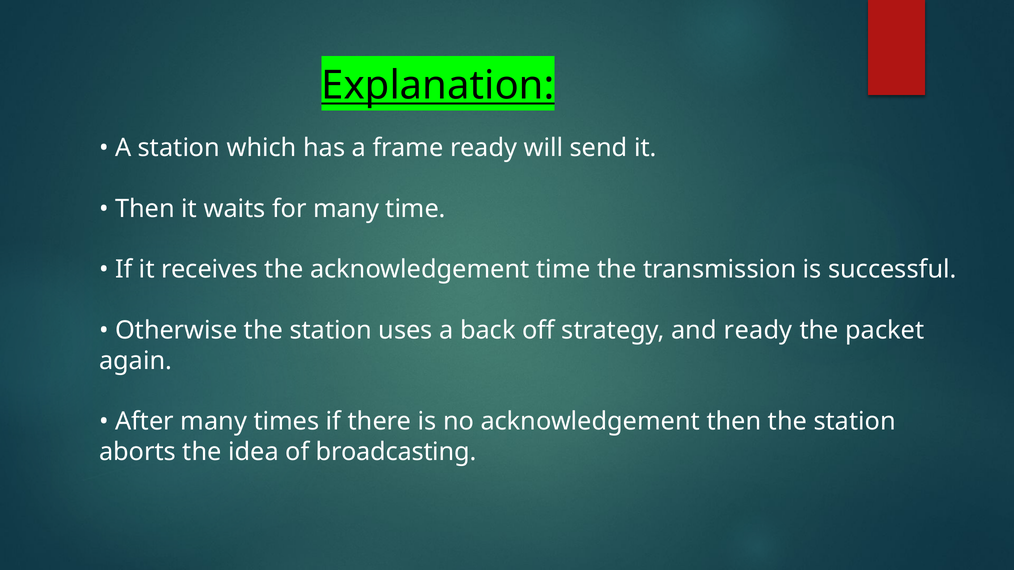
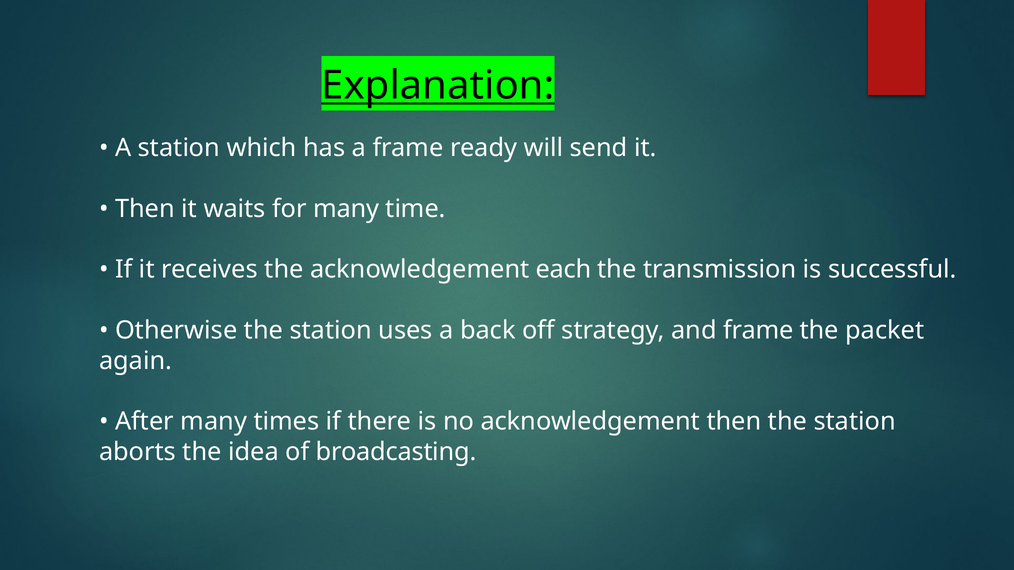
acknowledgement time: time -> each
and ready: ready -> frame
